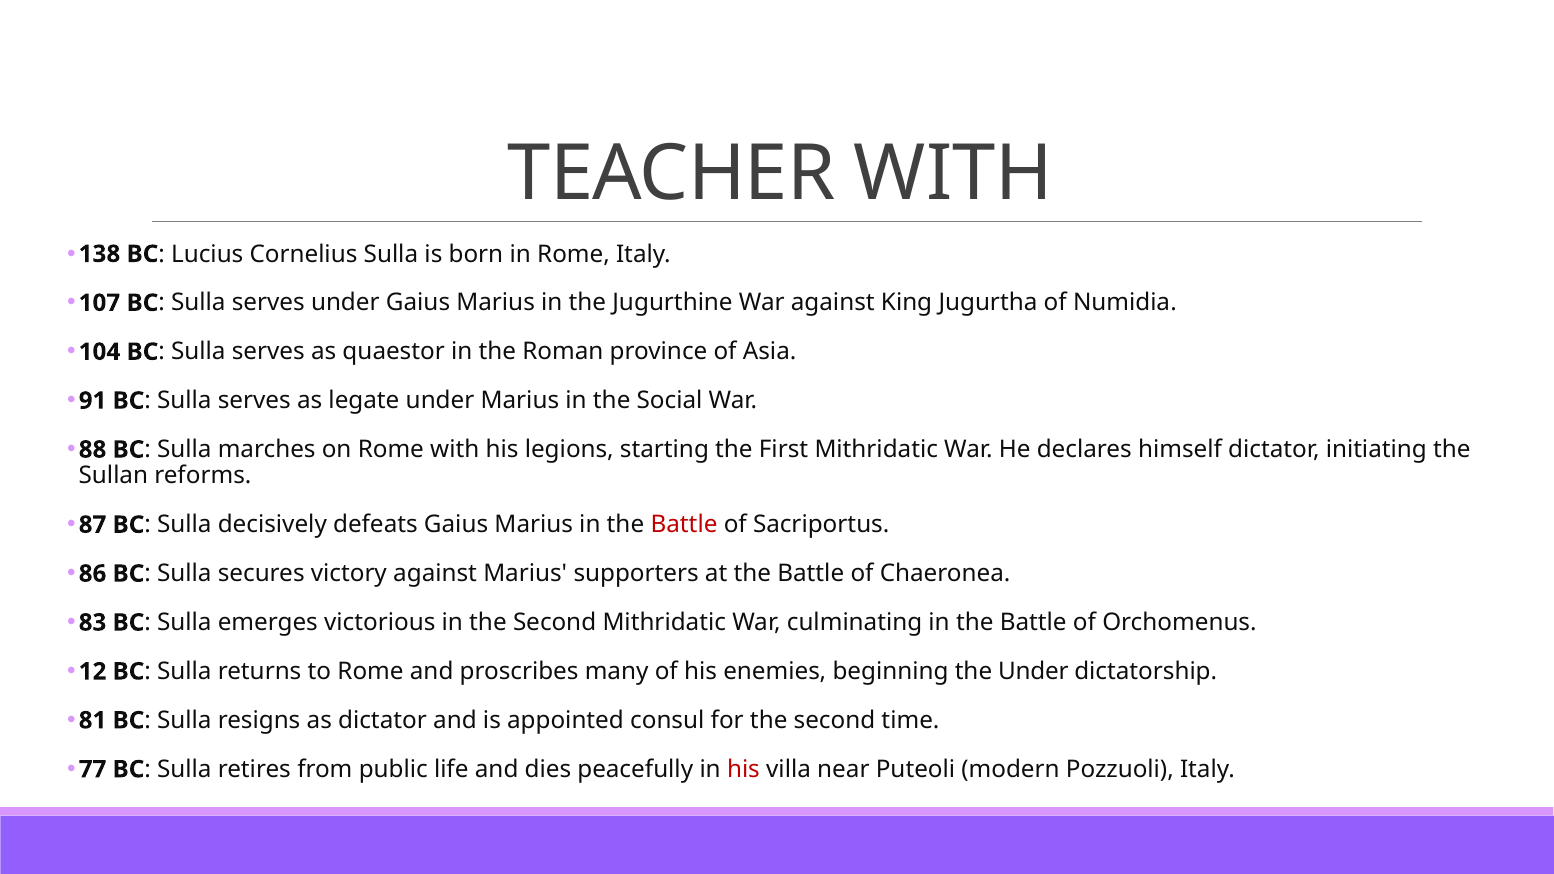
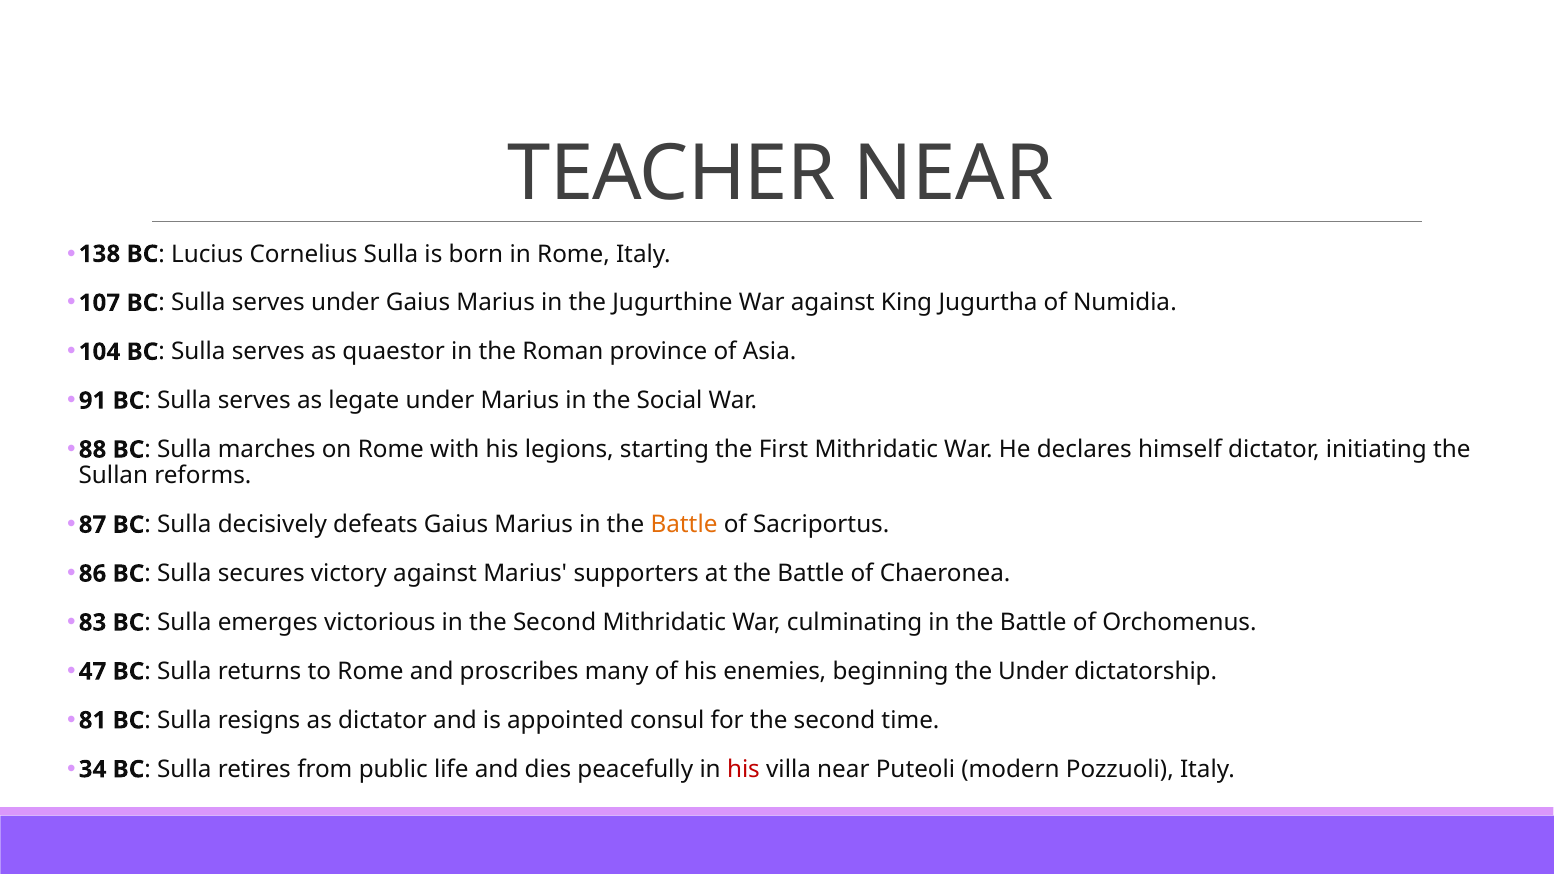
TEACHER WITH: WITH -> NEAR
Battle at (684, 525) colour: red -> orange
12: 12 -> 47
77: 77 -> 34
